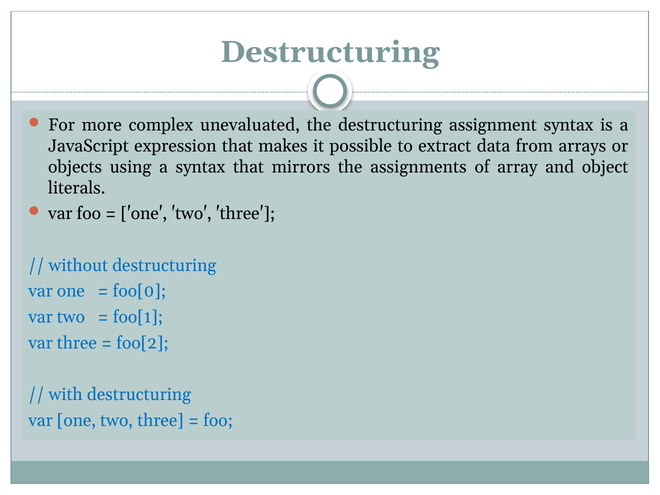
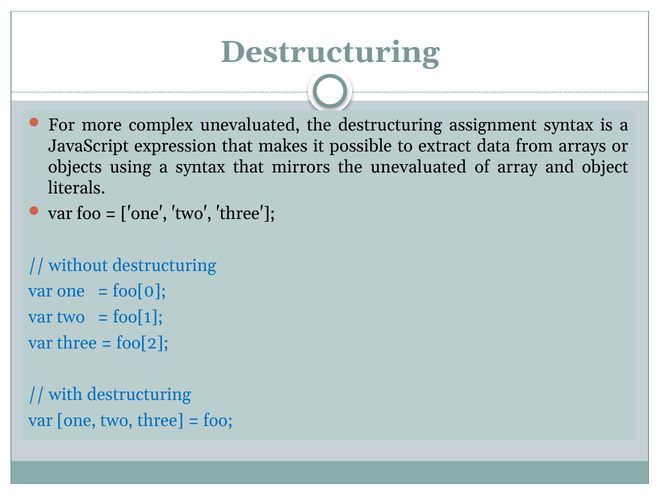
the assignments: assignments -> unevaluated
